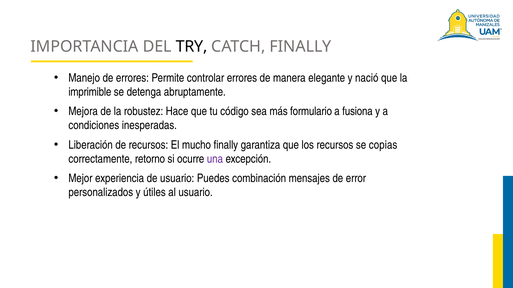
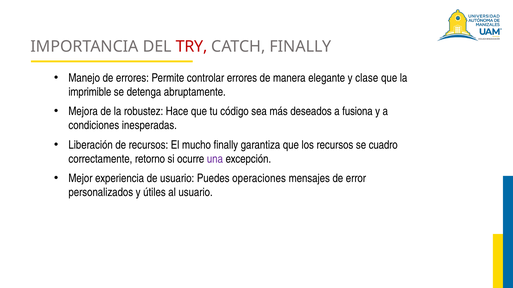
TRY colour: black -> red
nació: nació -> clase
formulario: formulario -> deseados
copias: copias -> cuadro
combinación: combinación -> operaciones
